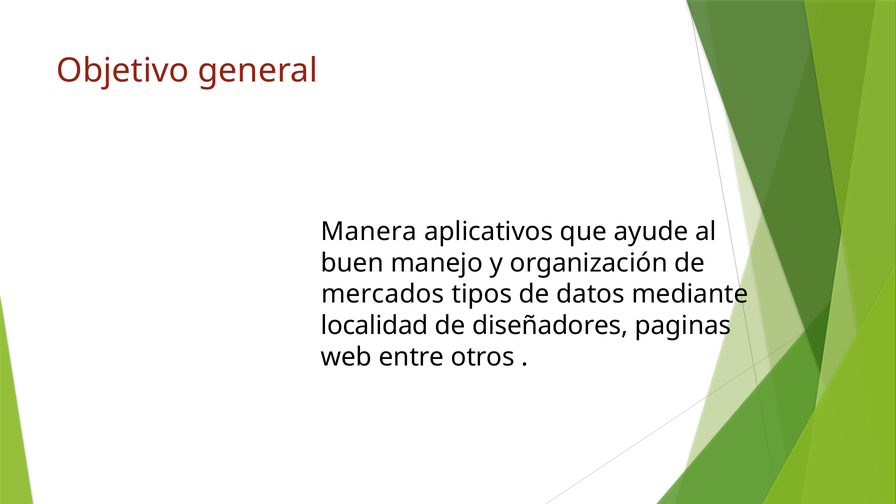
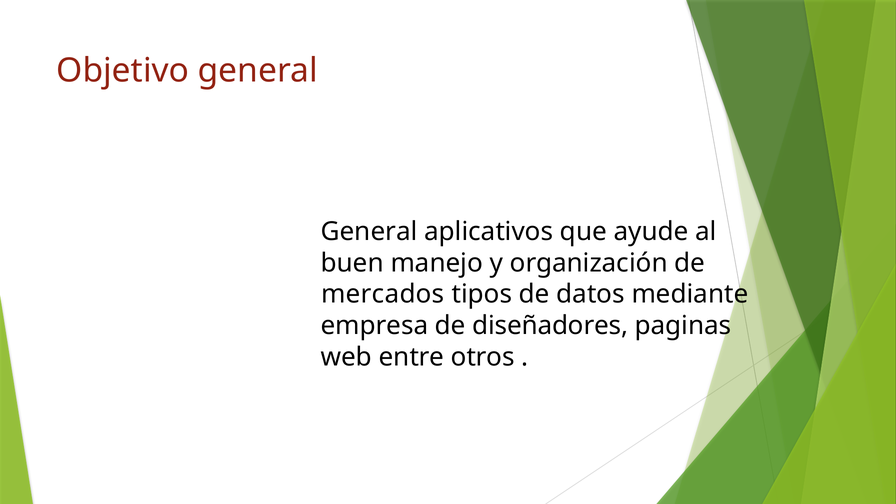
Manera at (369, 232): Manera -> General
localidad: localidad -> empresa
